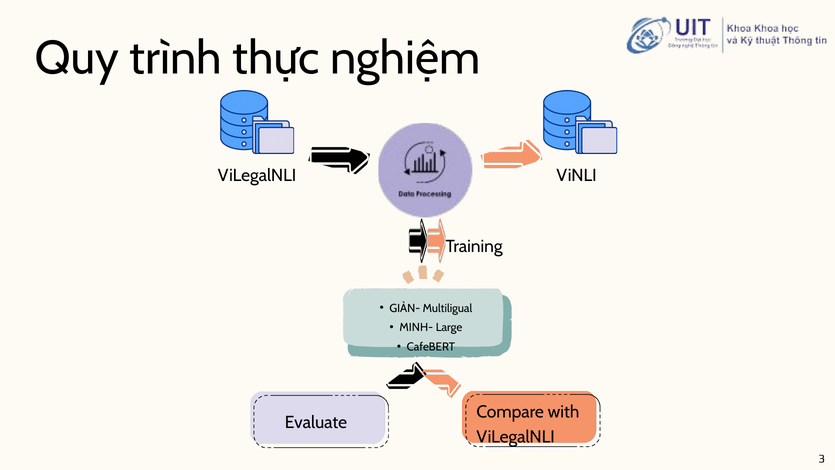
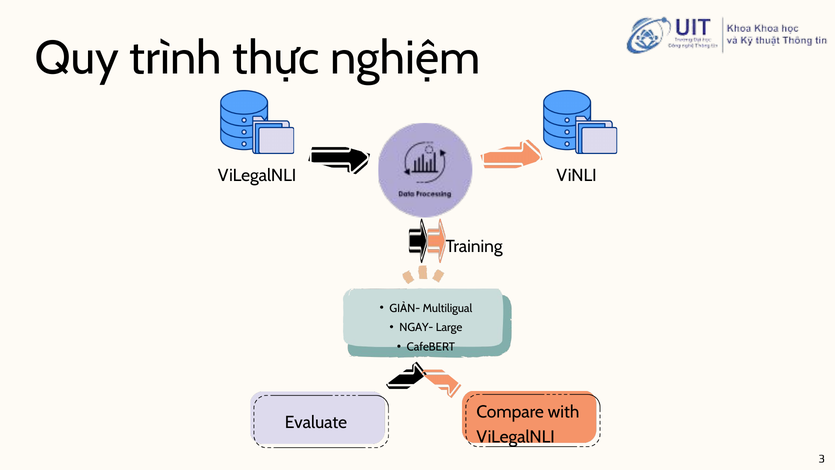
MINH-: MINH- -> NGAY-
